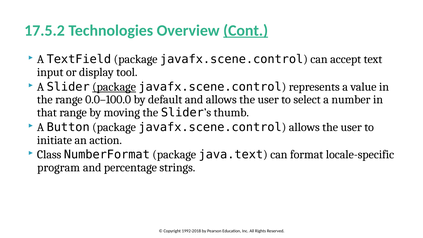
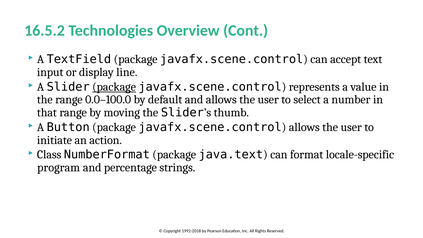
17.5.2: 17.5.2 -> 16.5.2
Cont underline: present -> none
tool: tool -> line
